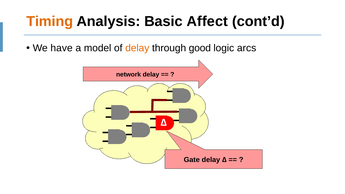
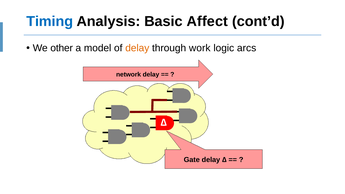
Timing colour: orange -> blue
have: have -> other
good: good -> work
